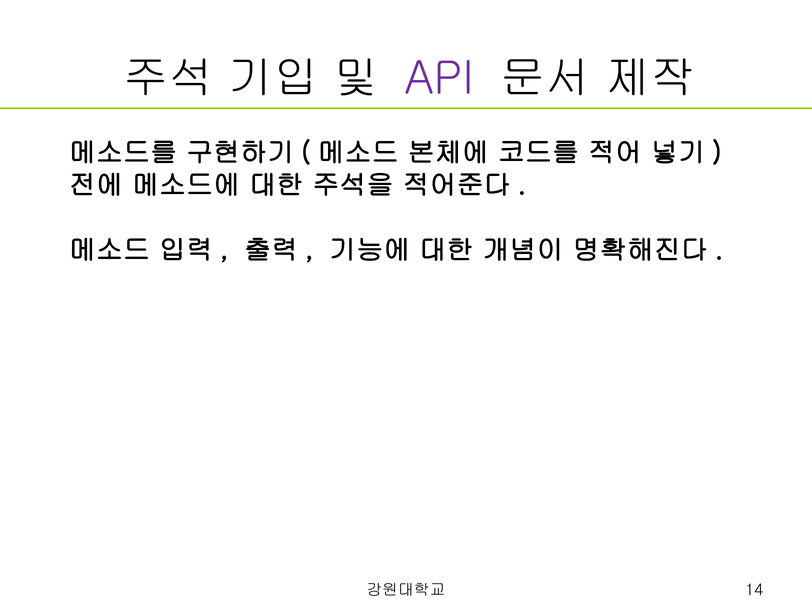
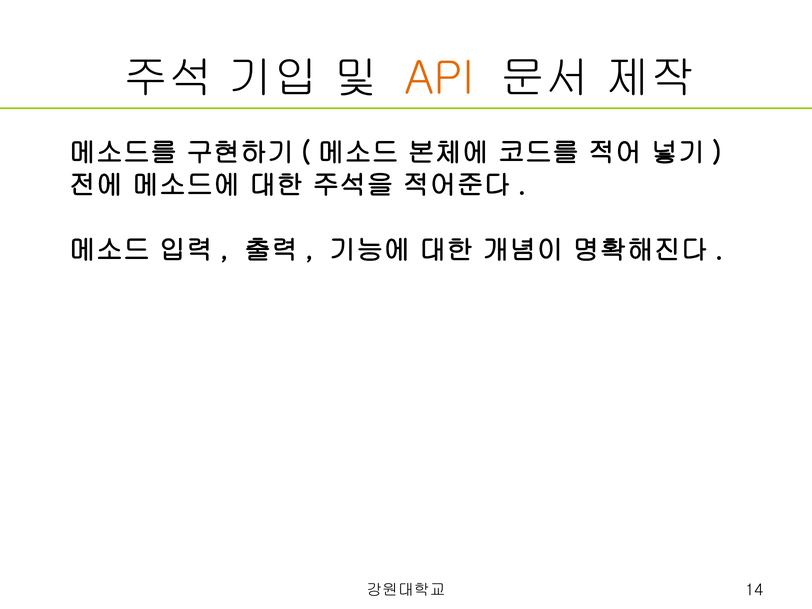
API colour: purple -> orange
